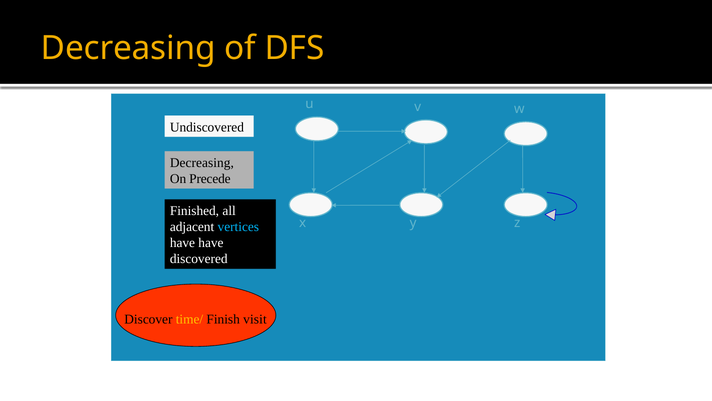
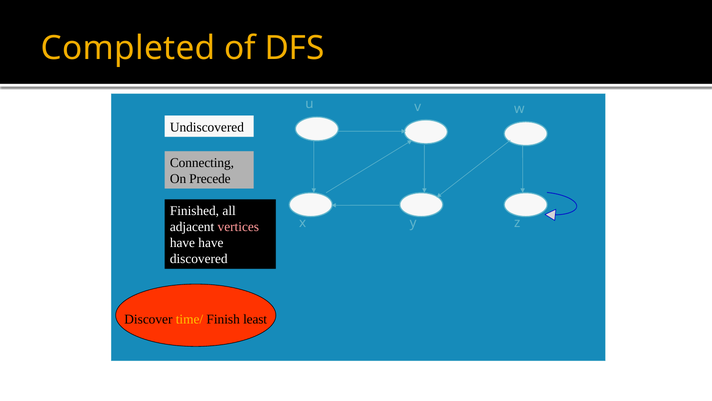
Decreasing at (128, 48): Decreasing -> Completed
Decreasing at (202, 163): Decreasing -> Connecting
vertices colour: light blue -> pink
visit: visit -> least
